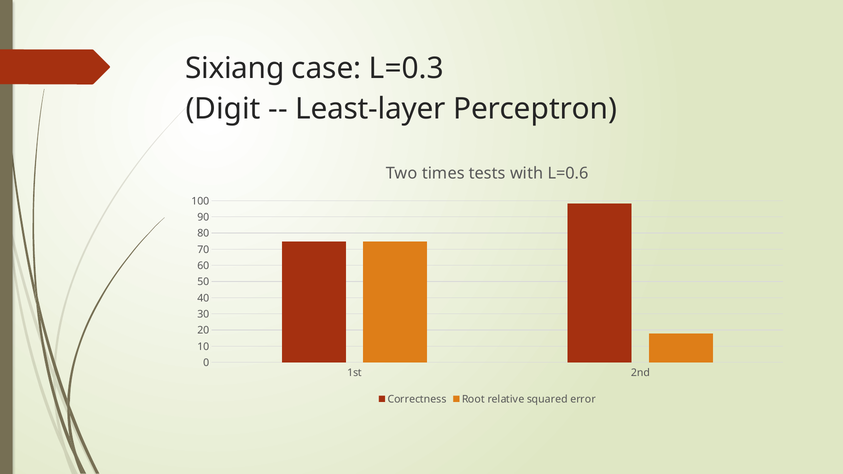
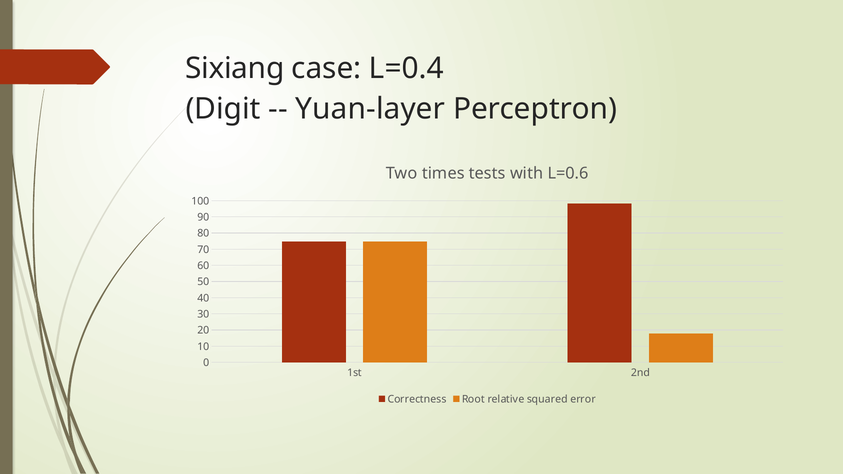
L=0.3: L=0.3 -> L=0.4
Least-layer: Least-layer -> Yuan-layer
